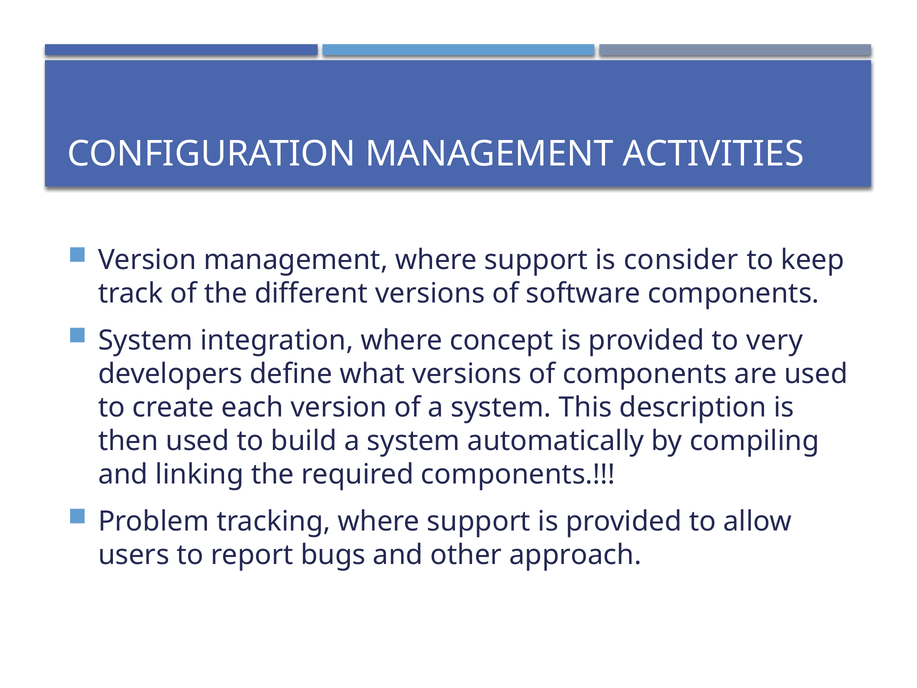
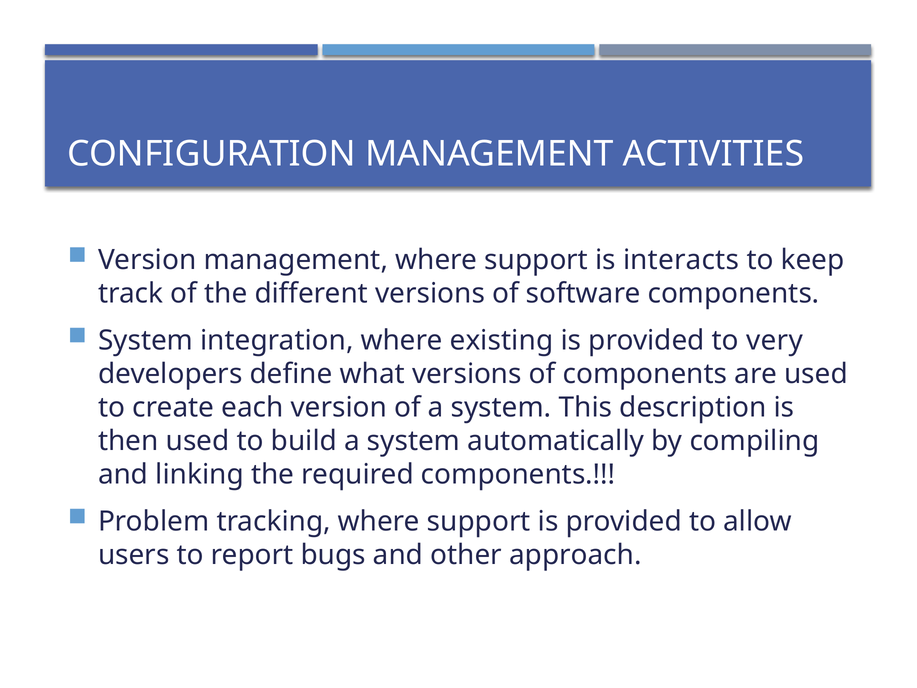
consider: consider -> interacts
concept: concept -> existing
